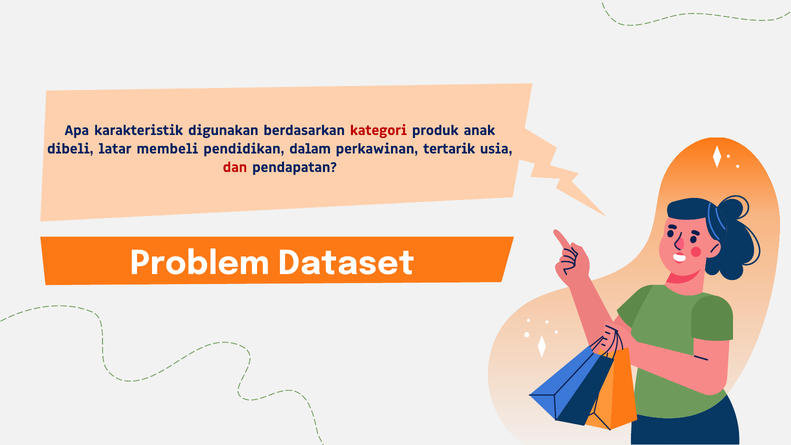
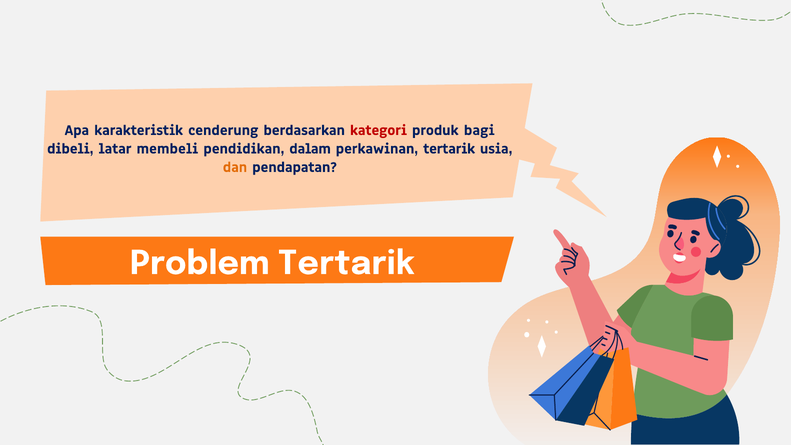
digunakan: digunakan -> cenderung
anak: anak -> bagi
dan colour: red -> orange
Problem Dataset: Dataset -> Tertarik
